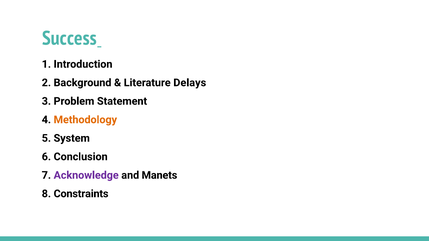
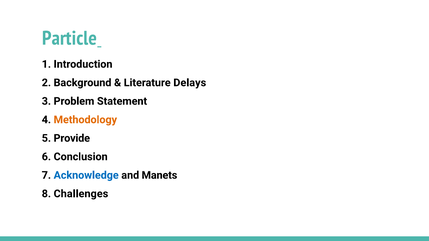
Success: Success -> Particle
System: System -> Provide
Acknowledge colour: purple -> blue
Constraints: Constraints -> Challenges
